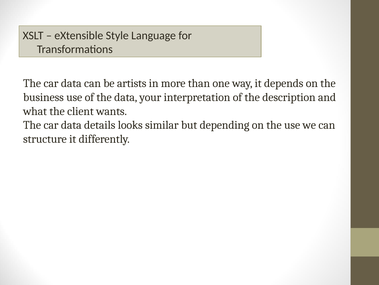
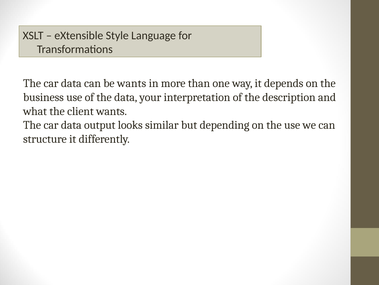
be artists: artists -> wants
details: details -> output
